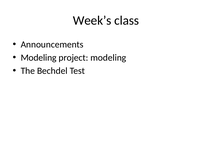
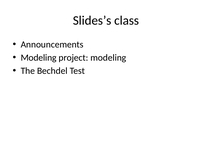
Week’s: Week’s -> Slides’s
